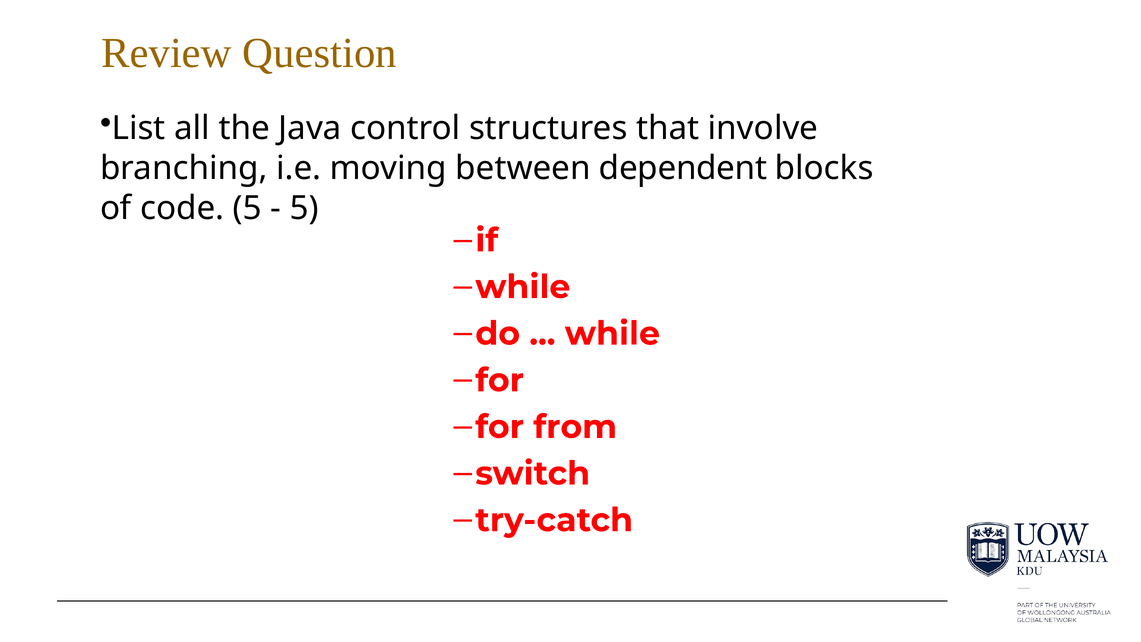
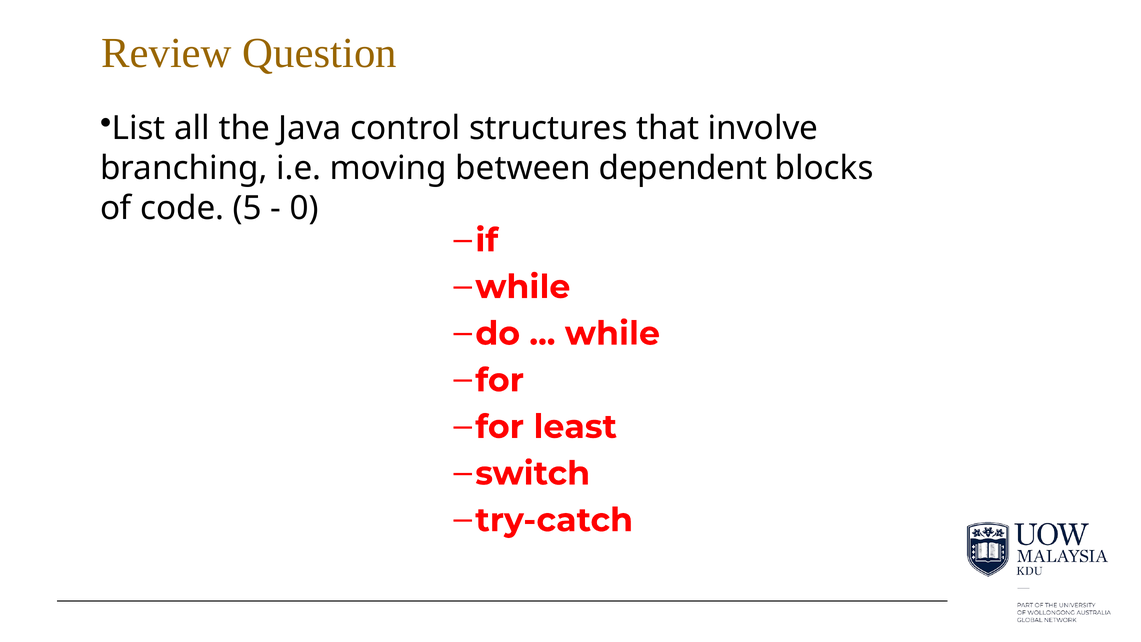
5 at (304, 208): 5 -> 0
from: from -> least
